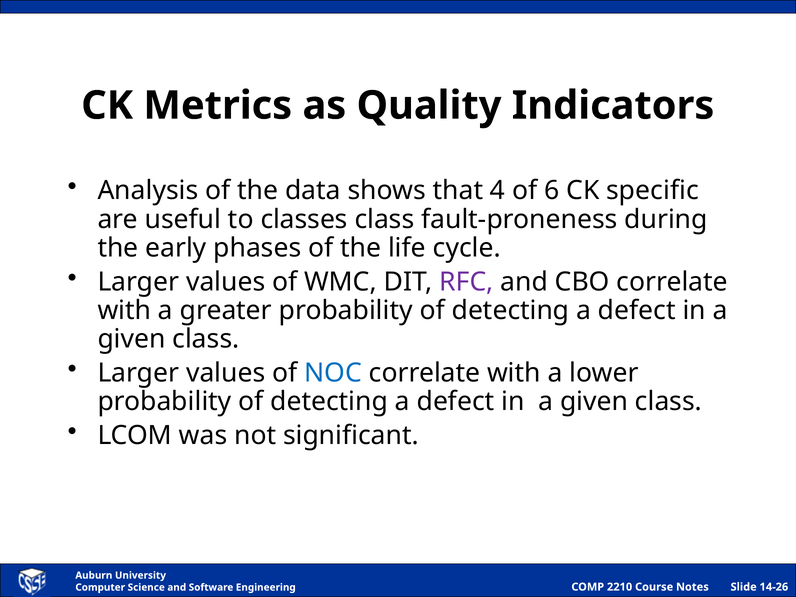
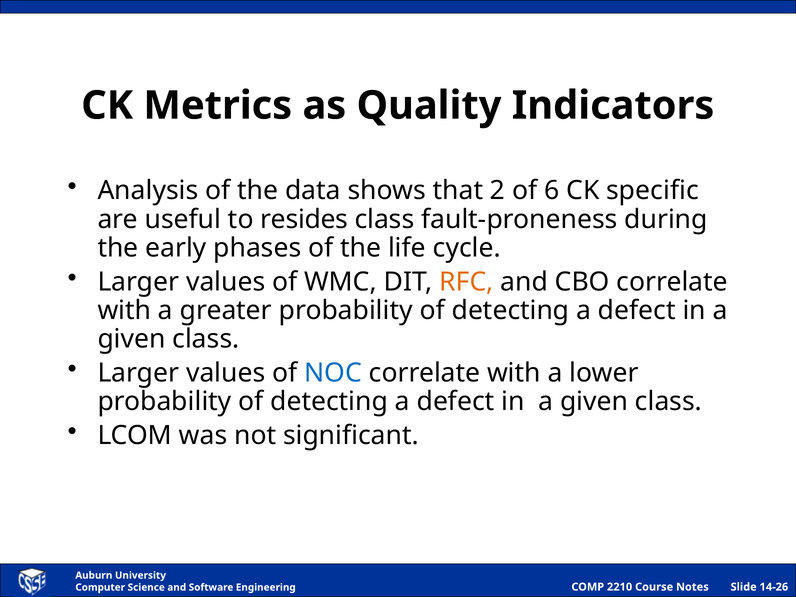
4: 4 -> 2
classes: classes -> resides
RFC colour: purple -> orange
